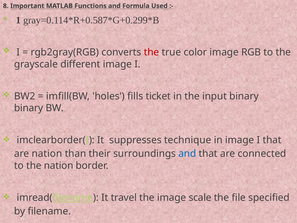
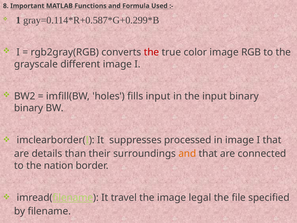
fills ticket: ticket -> input
technique: technique -> processed
are nation: nation -> details
and at (187, 153) colour: blue -> orange
scale: scale -> legal
